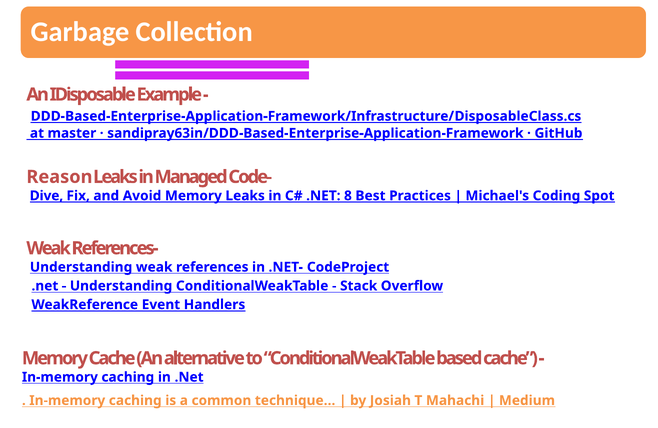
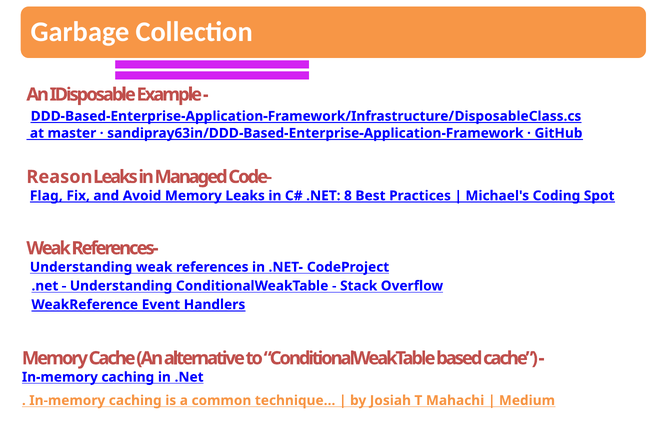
Dive: Dive -> Flag
